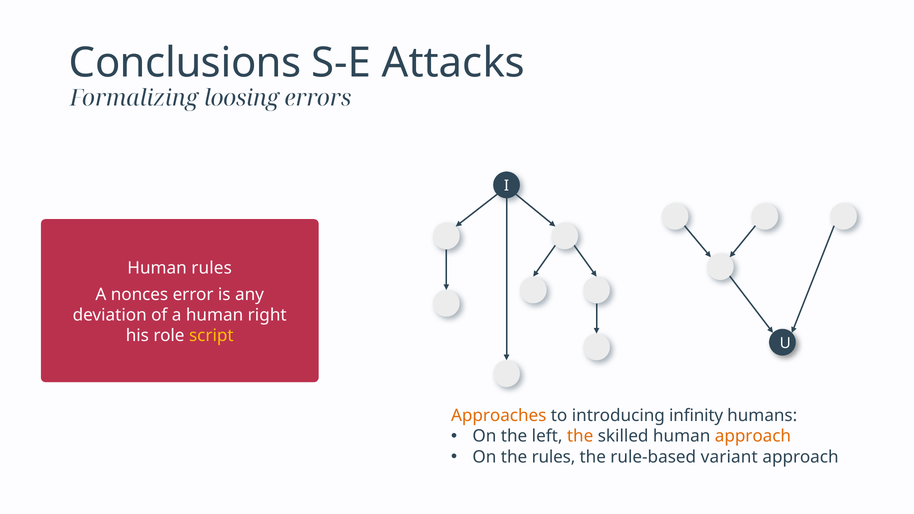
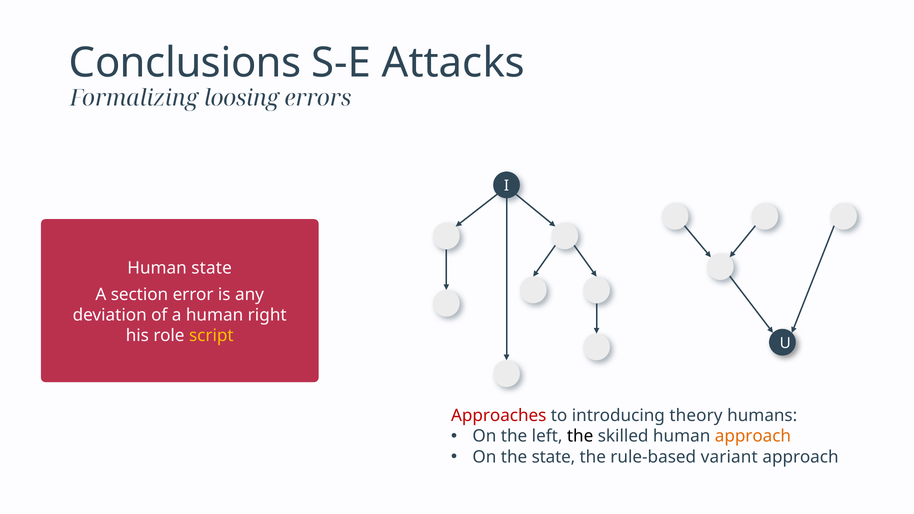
Human rules: rules -> state
nonces: nonces -> section
Approaches colour: orange -> red
infinity: infinity -> theory
the at (580, 436) colour: orange -> black
the rules: rules -> state
